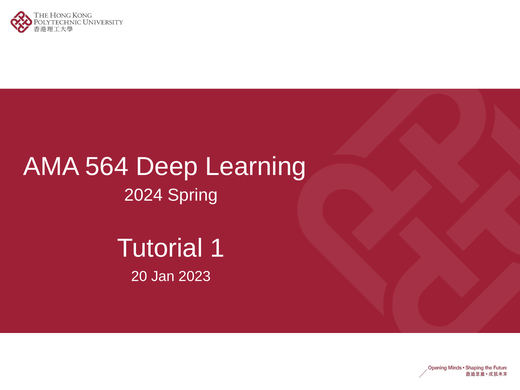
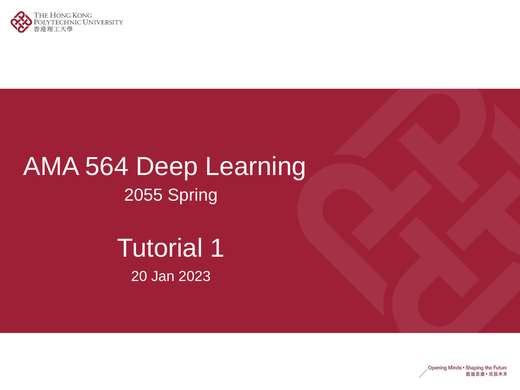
2024: 2024 -> 2055
